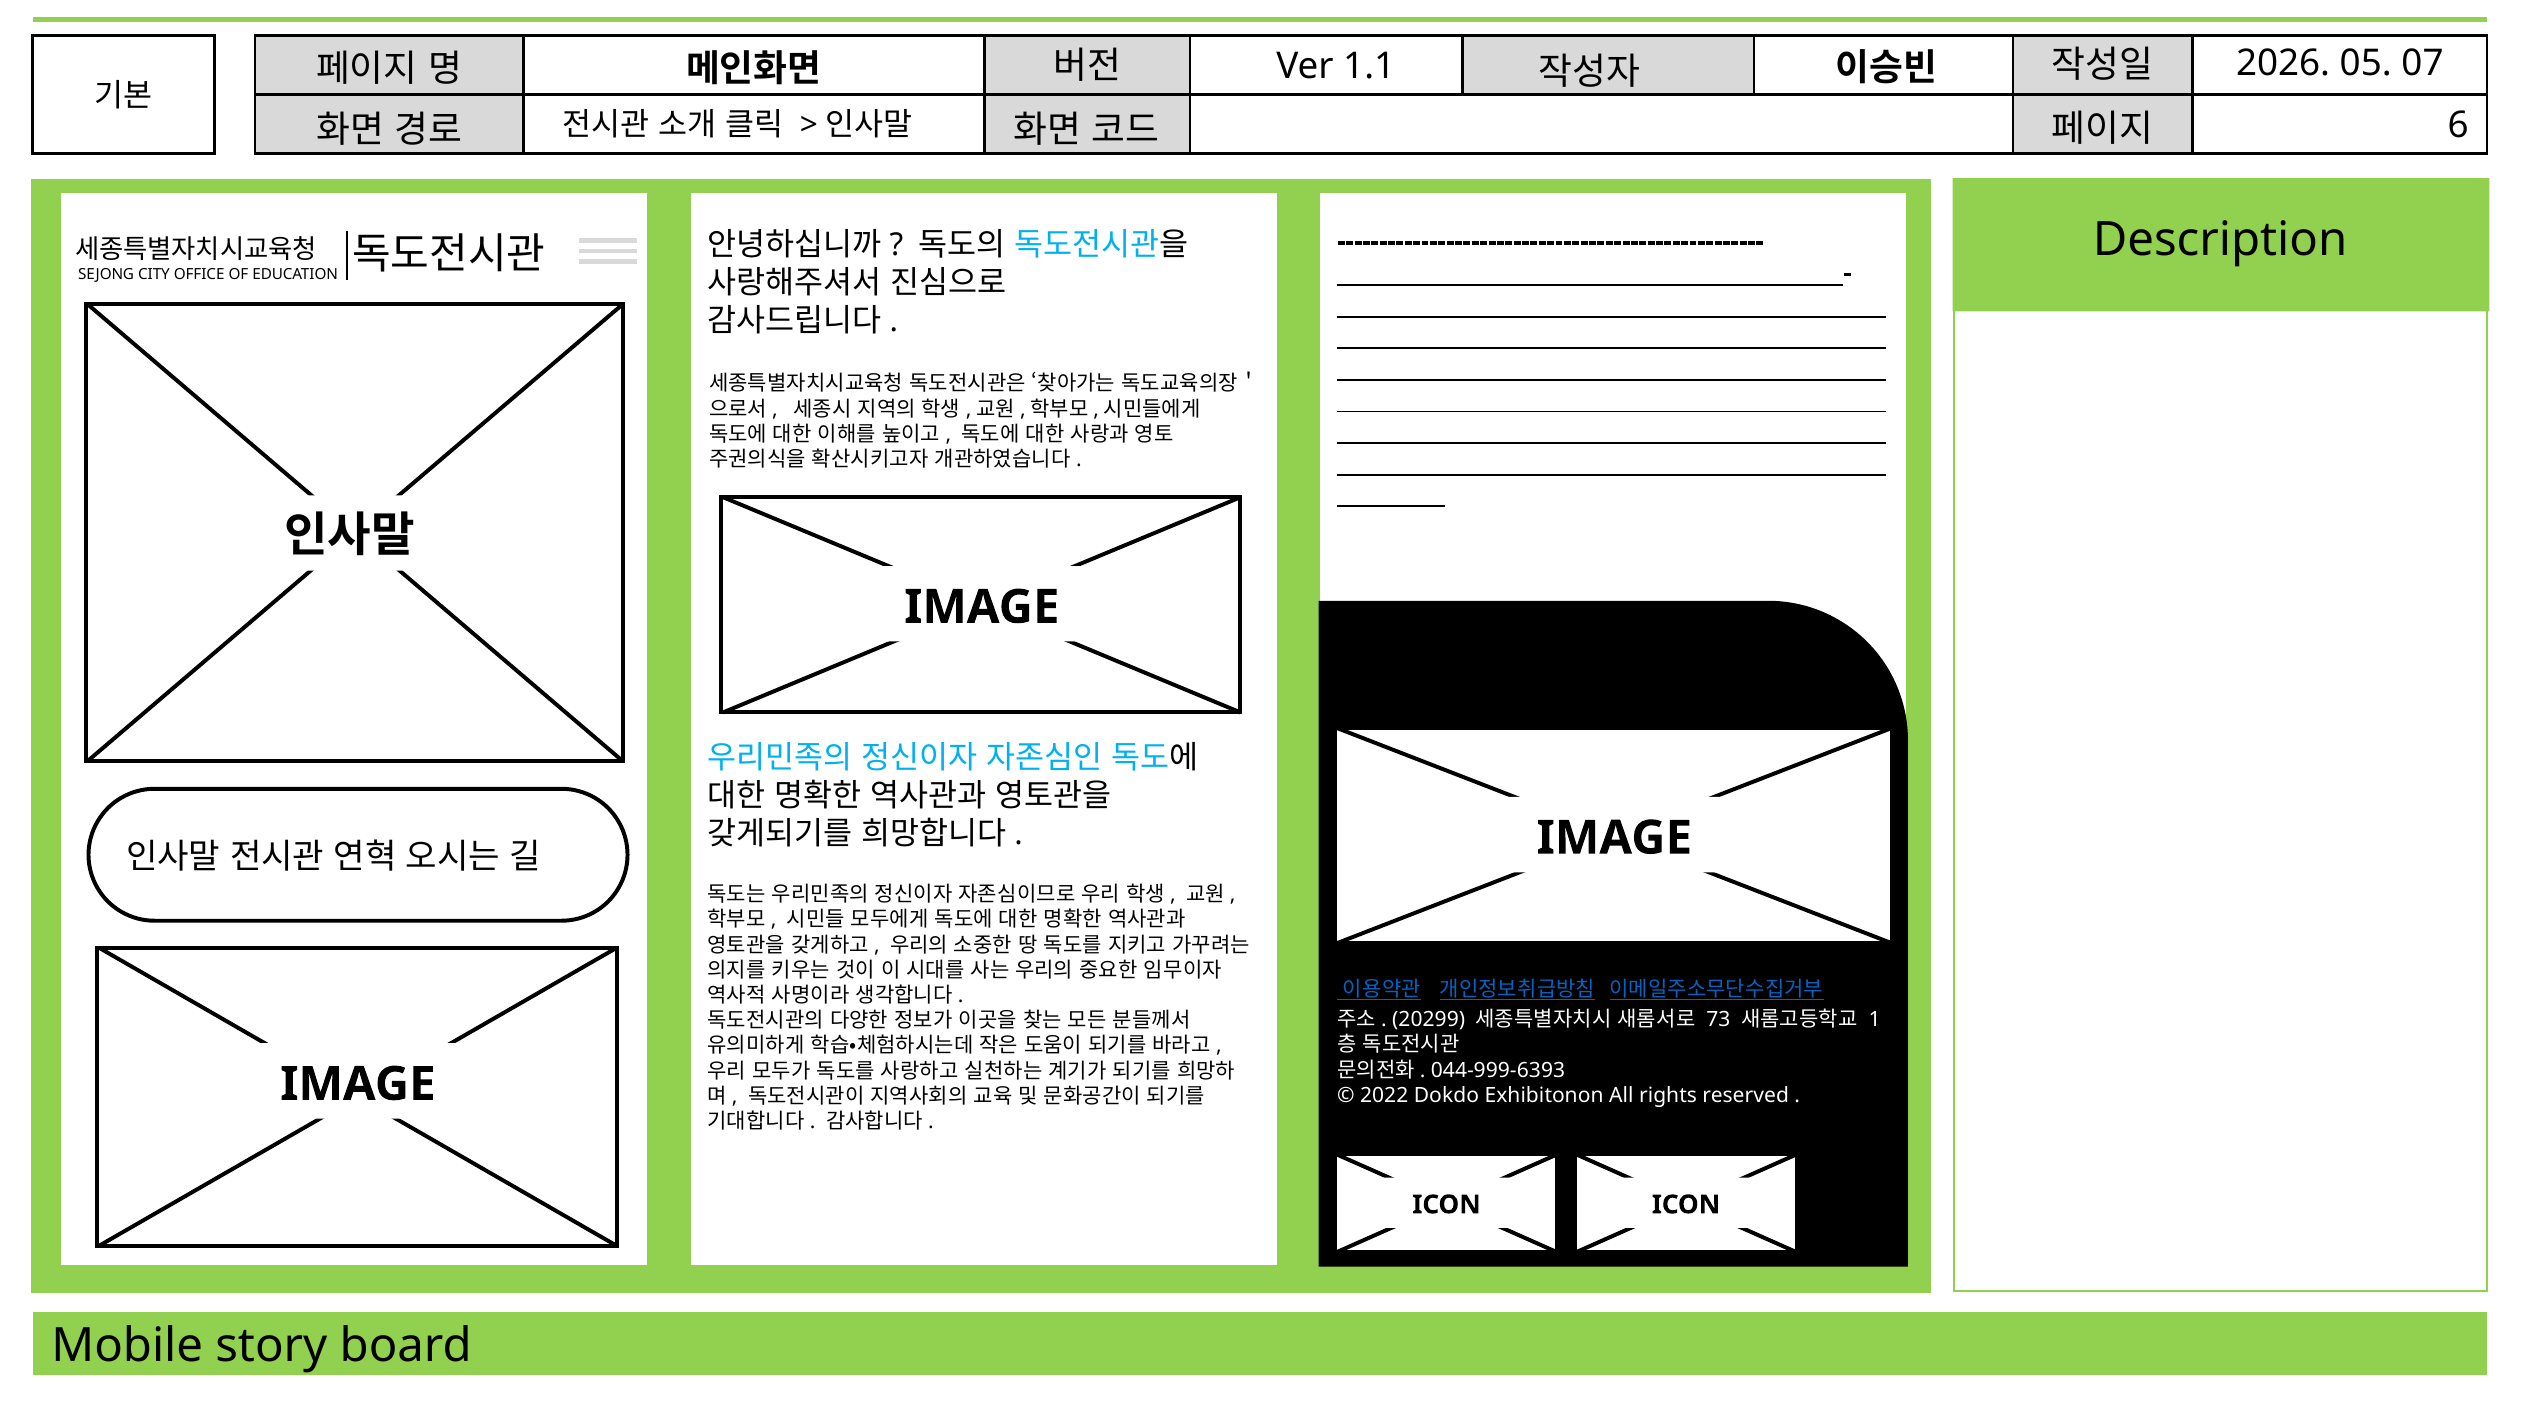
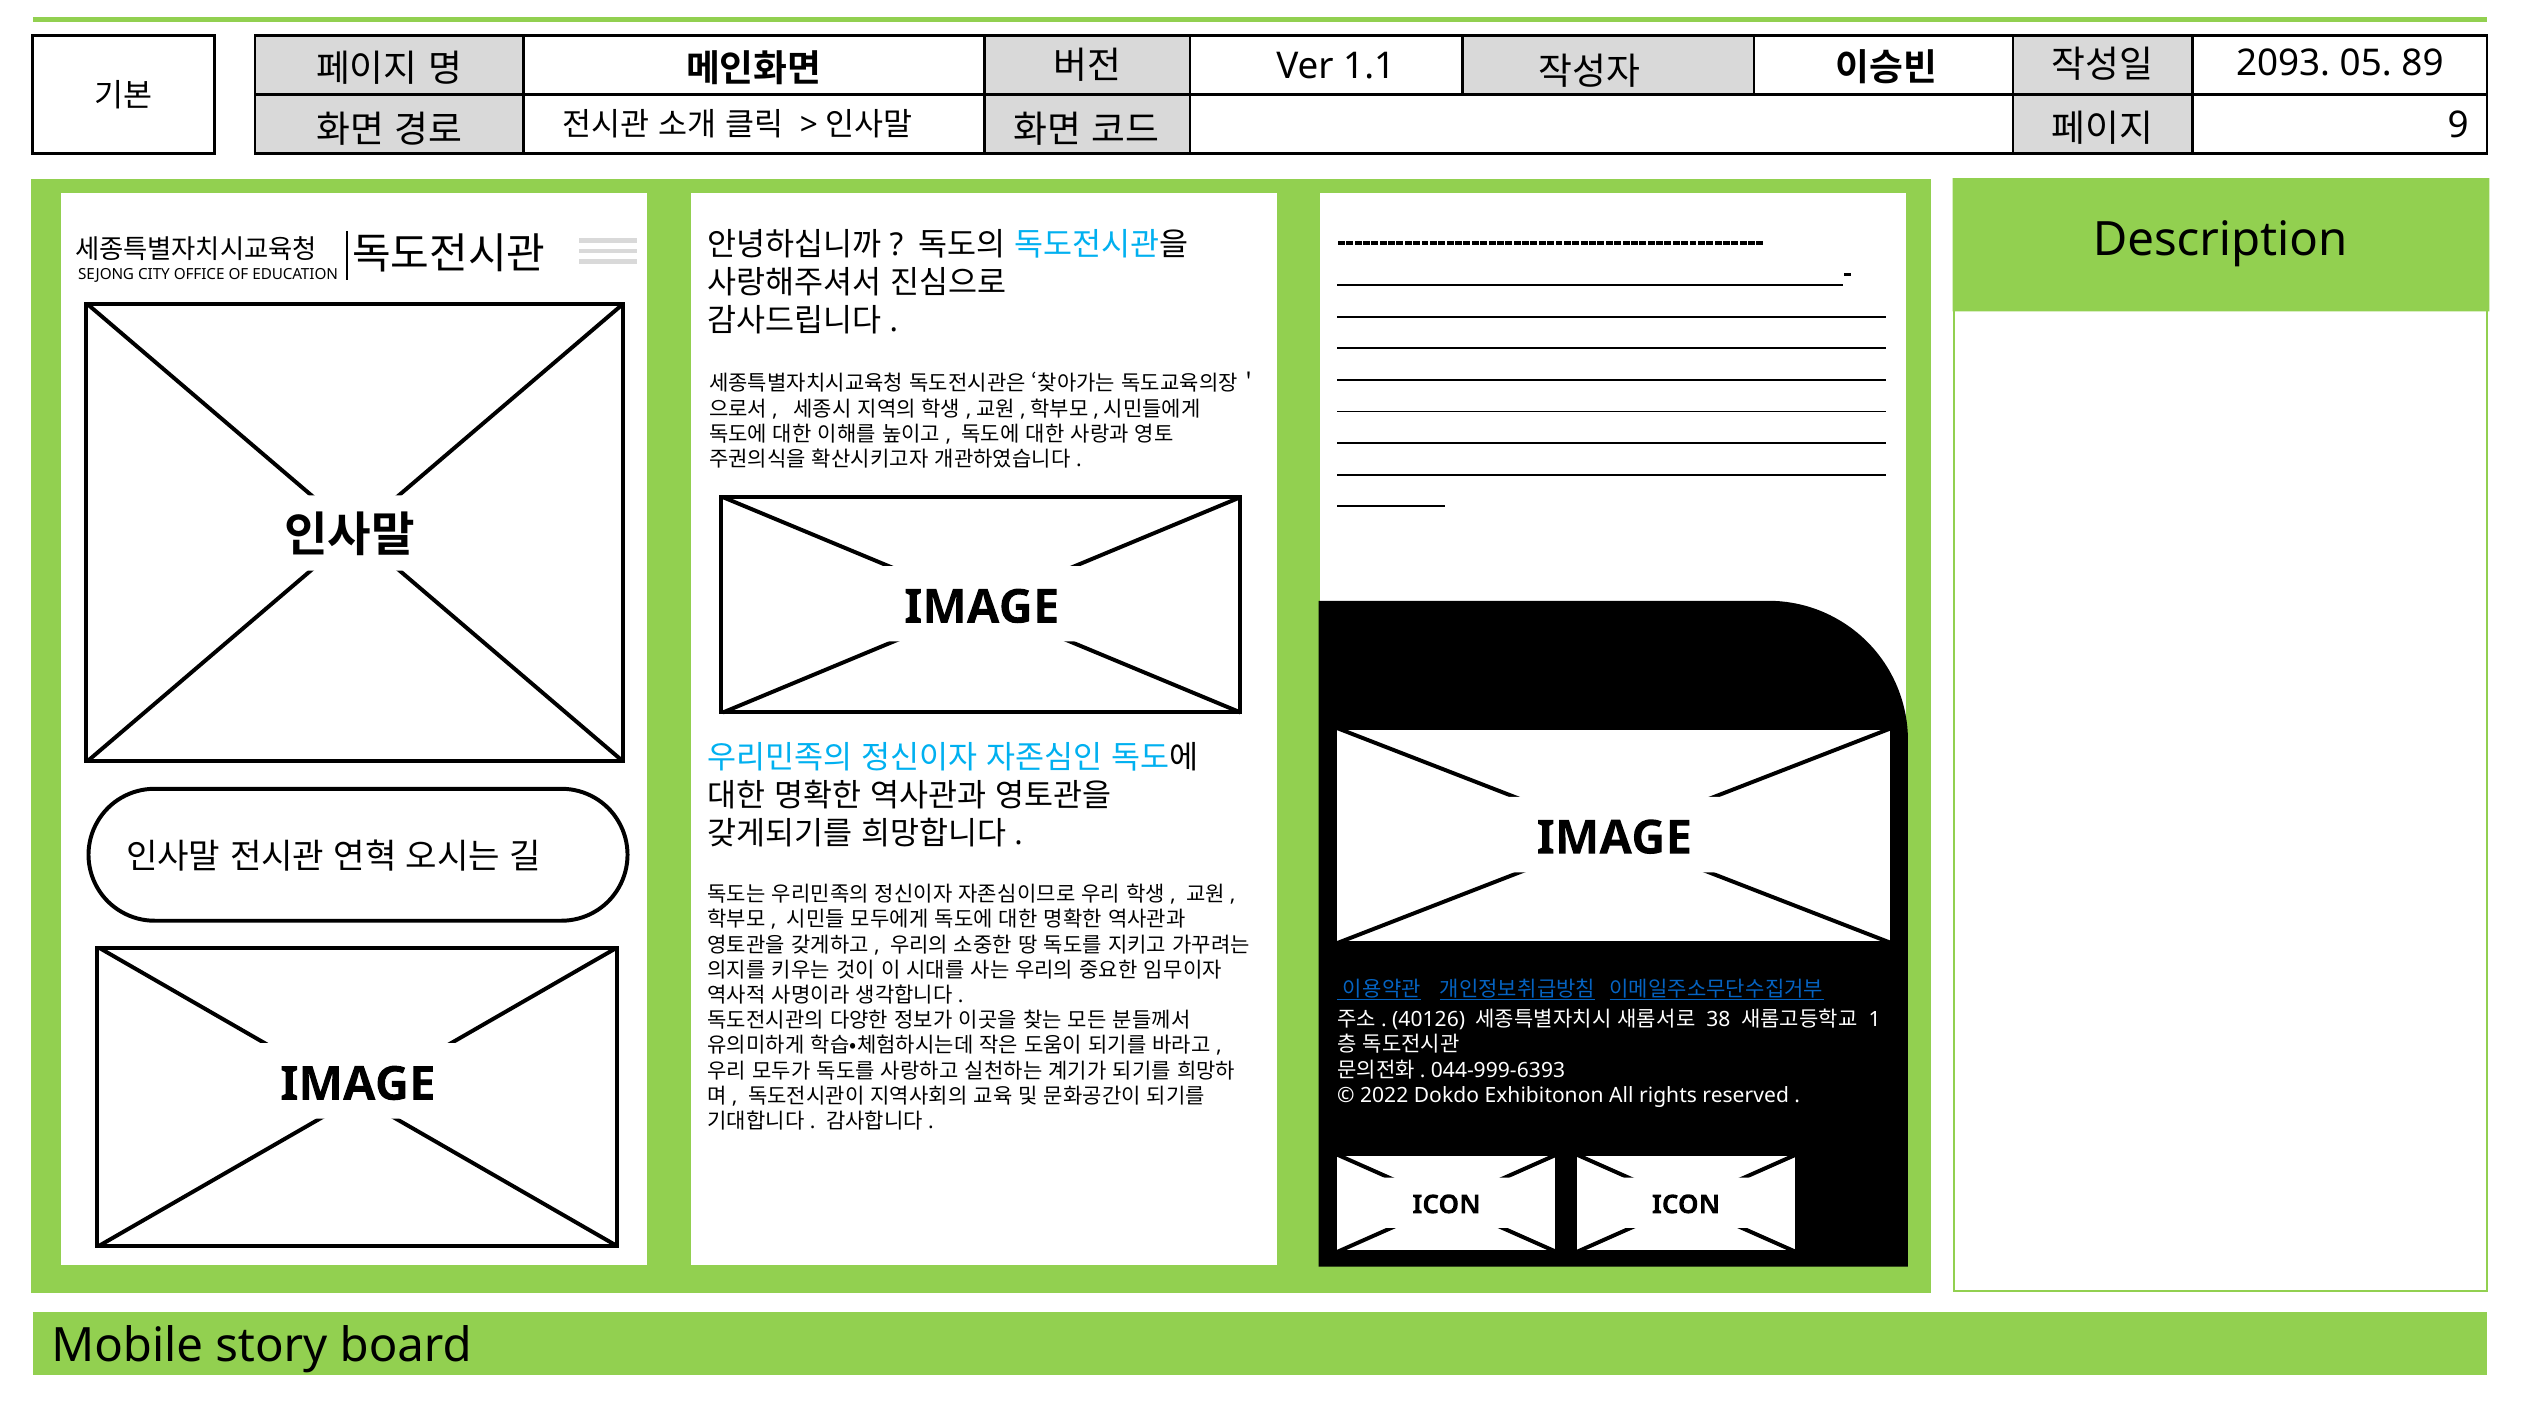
2026: 2026 -> 2093
07: 07 -> 89
6: 6 -> 9
20299: 20299 -> 40126
73: 73 -> 38
